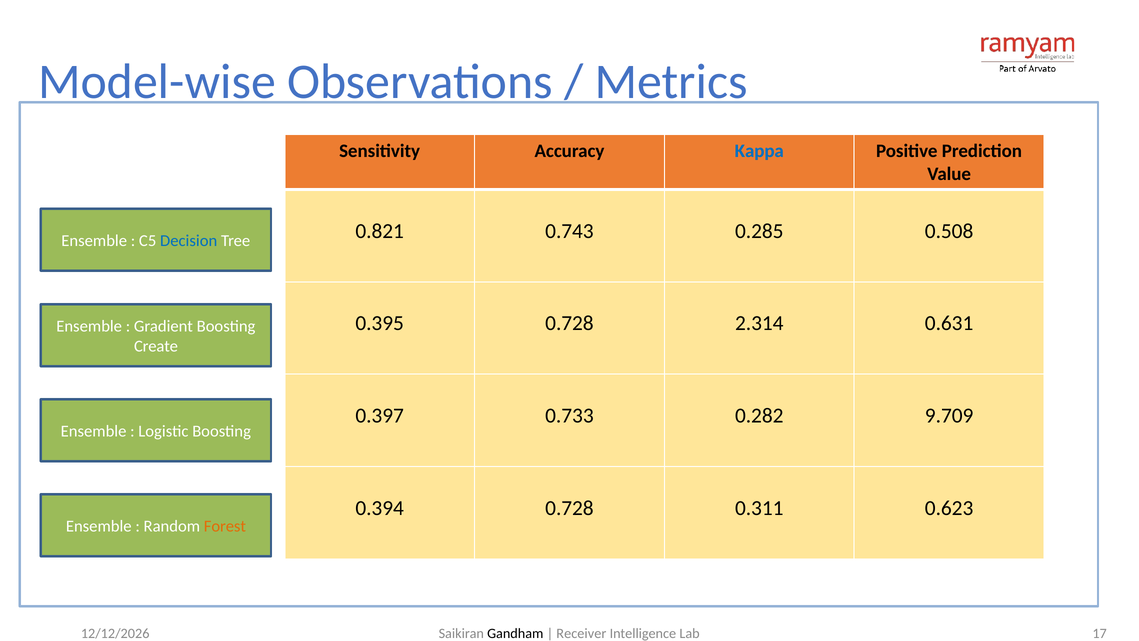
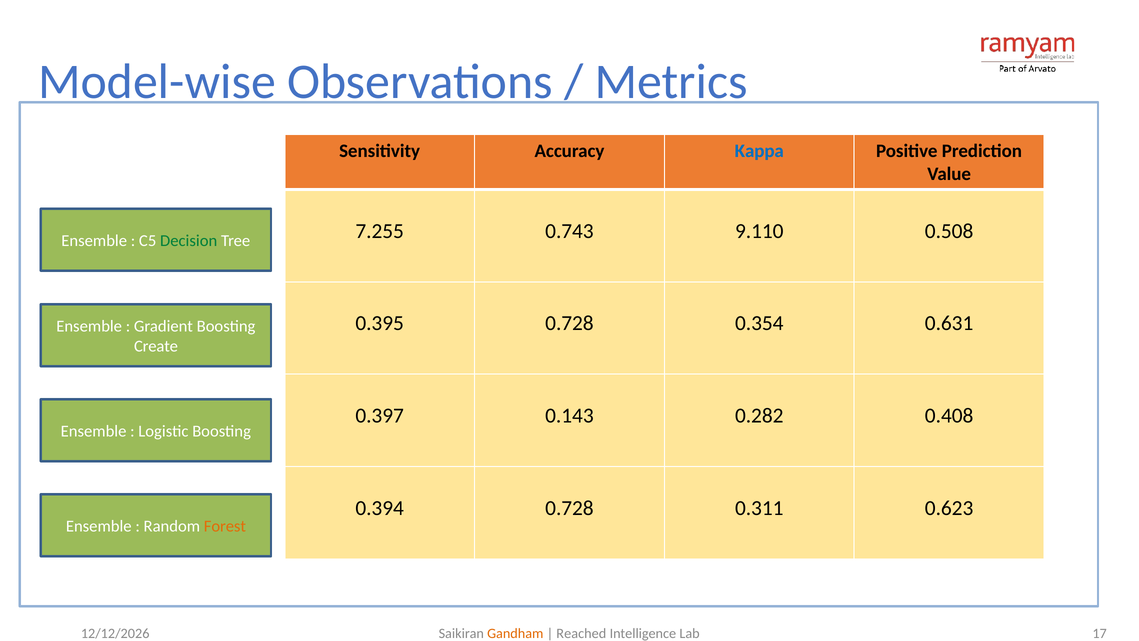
0.821: 0.821 -> 7.255
0.285: 0.285 -> 9.110
Decision colour: blue -> green
2.314: 2.314 -> 0.354
0.733: 0.733 -> 0.143
9.709: 9.709 -> 0.408
Gandham colour: black -> orange
Receiver: Receiver -> Reached
